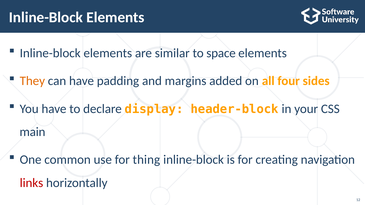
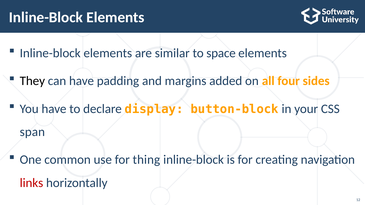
They colour: orange -> black
header-block: header-block -> button-block
main: main -> span
